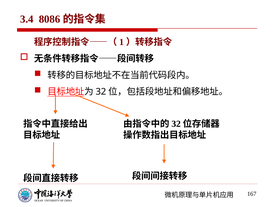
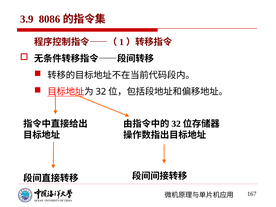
3.4: 3.4 -> 3.9
